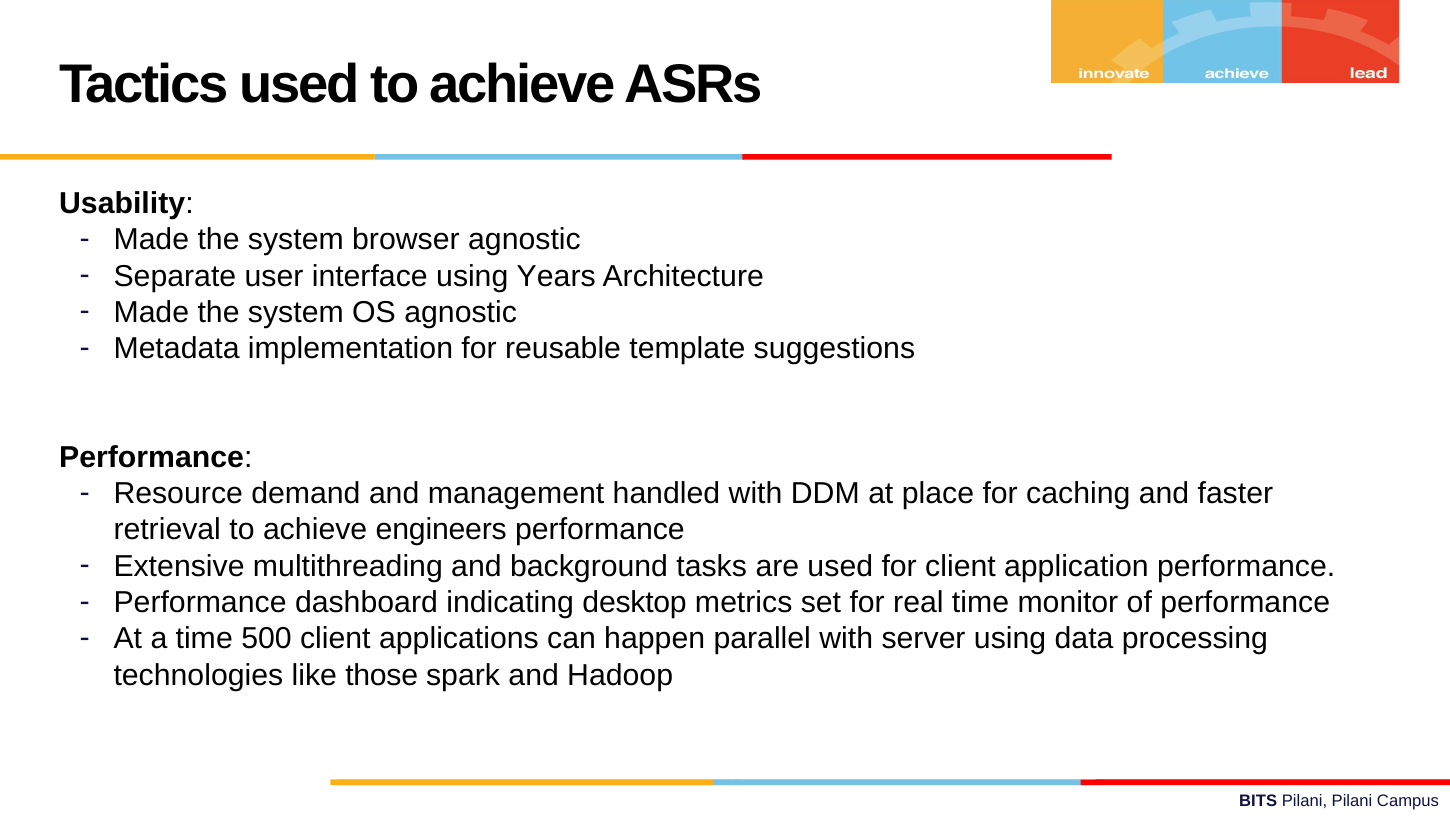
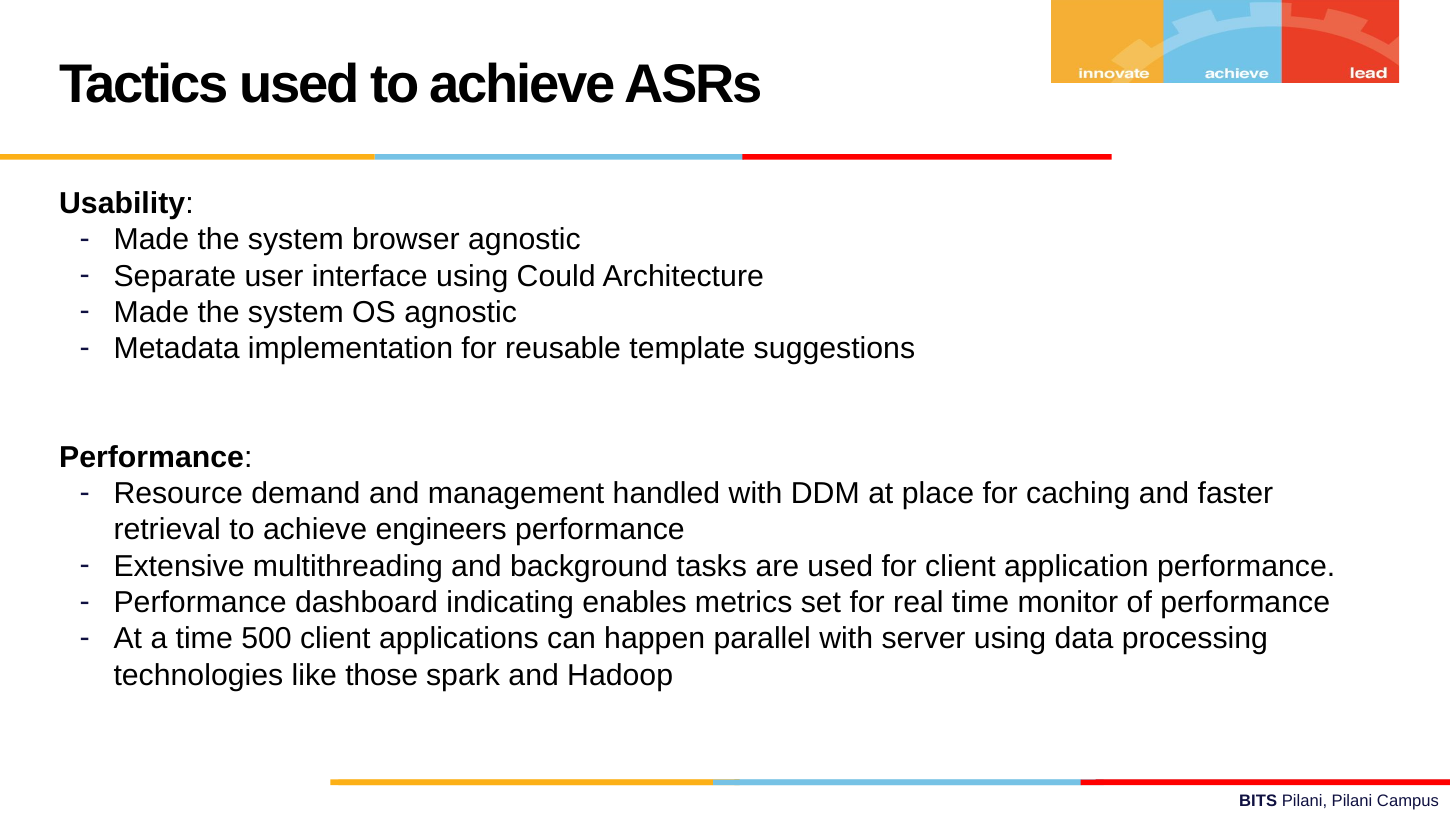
Years: Years -> Could
desktop: desktop -> enables
